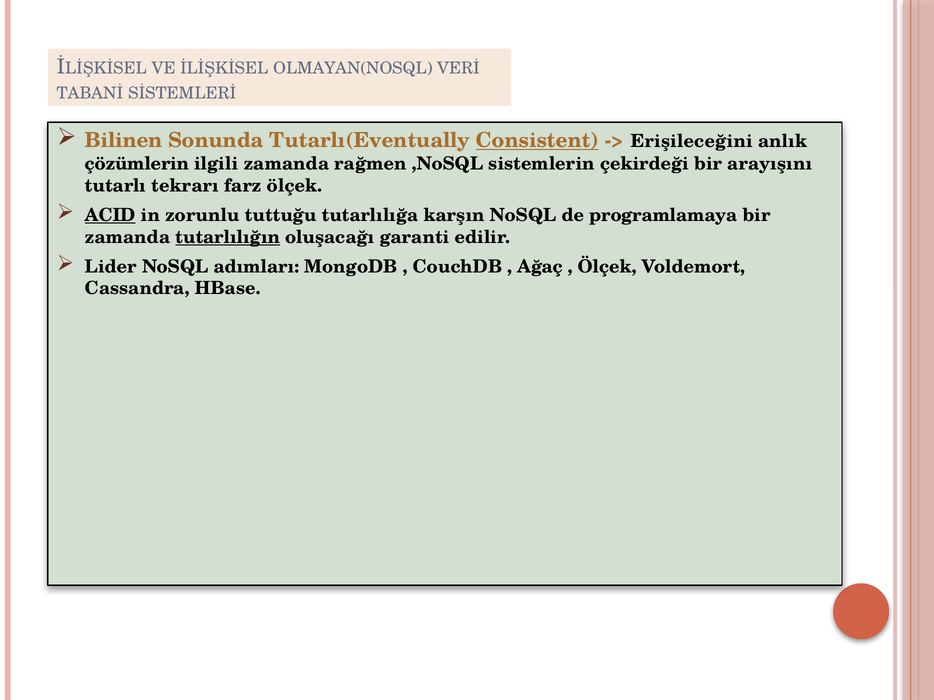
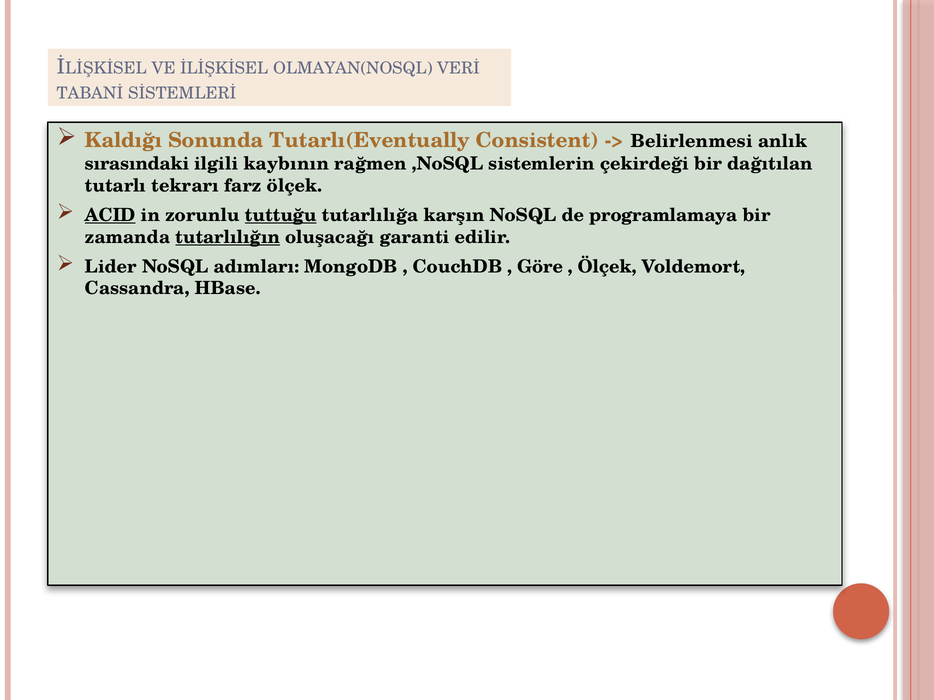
Bilinen: Bilinen -> Kaldığı
Consistent underline: present -> none
Erişileceğini: Erişileceğini -> Belirlenmesi
çözümlerin: çözümlerin -> sırasındaki
ilgili zamanda: zamanda -> kaybının
arayışını: arayışını -> dağıtılan
tuttuğu underline: none -> present
Ağaç: Ağaç -> Göre
